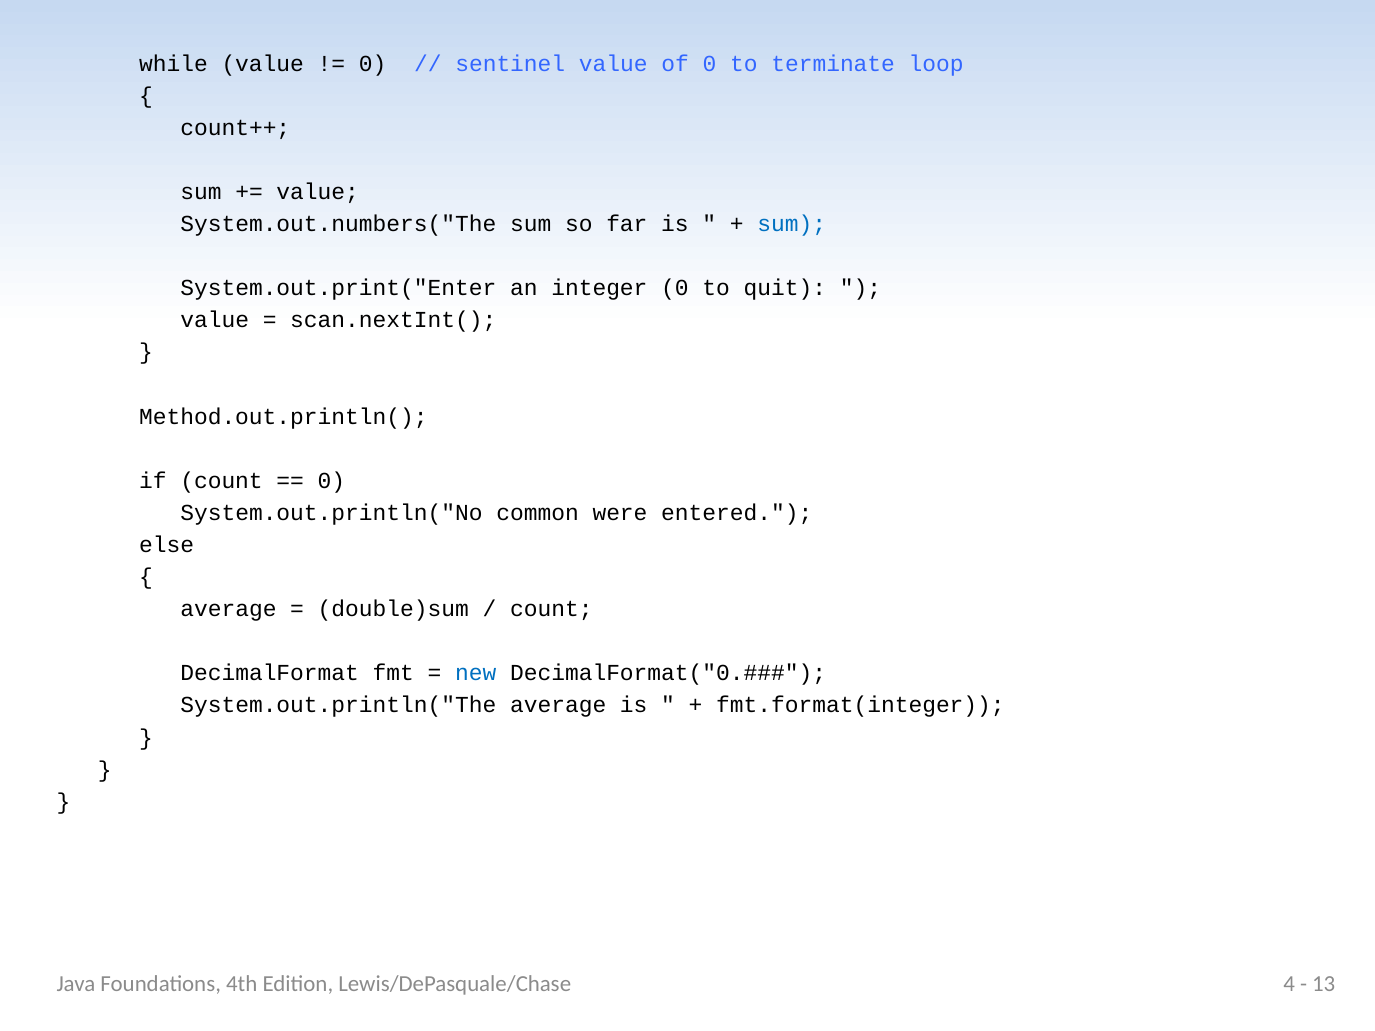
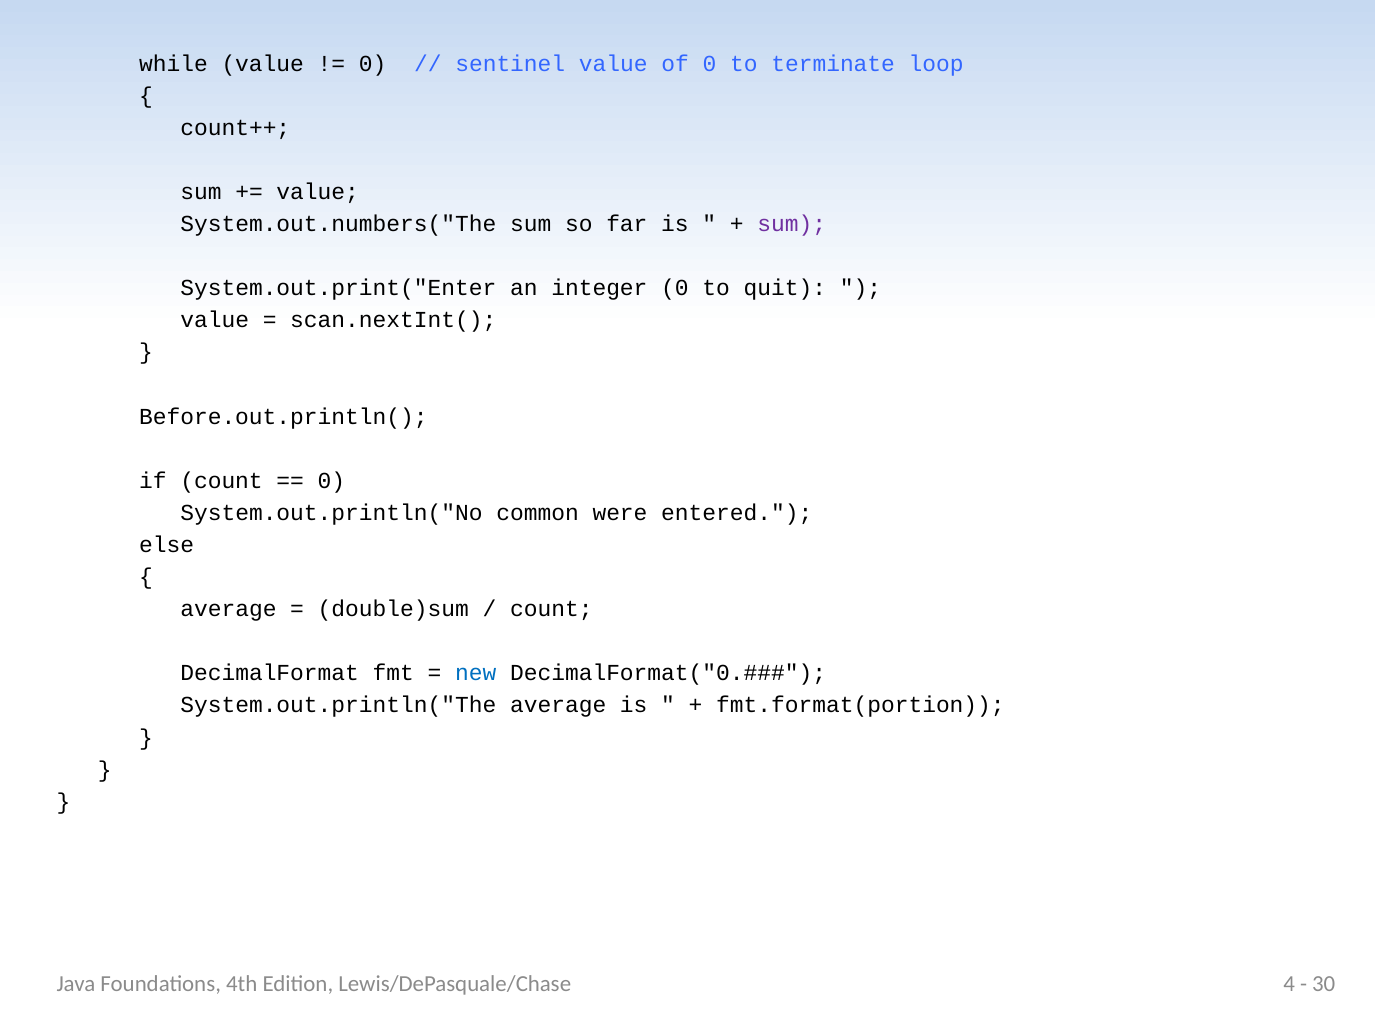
sum at (792, 224) colour: blue -> purple
Method.out.println(: Method.out.println( -> Before.out.println(
fmt.format(integer: fmt.format(integer -> fmt.format(portion
13: 13 -> 30
